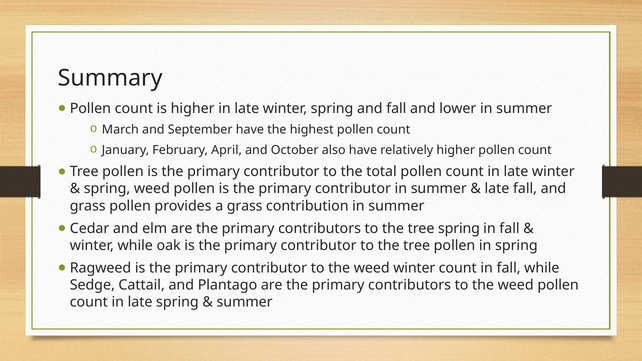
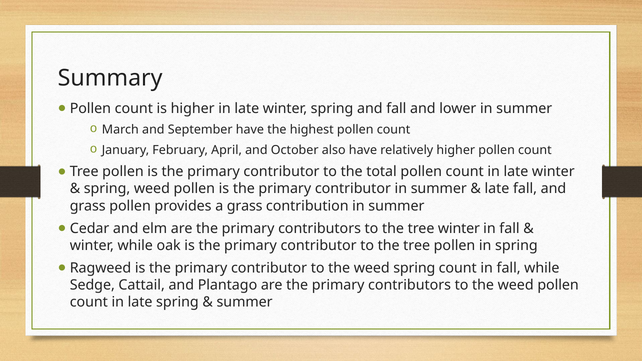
tree spring: spring -> winter
weed winter: winter -> spring
